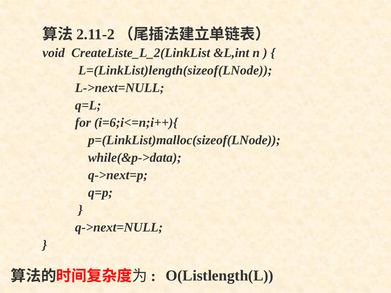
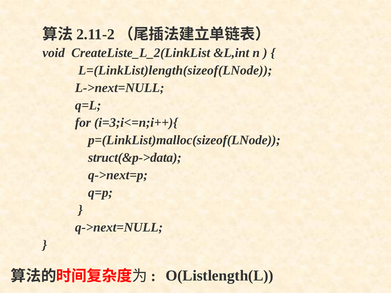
i=6;i<=n;i++){: i=6;i<=n;i++){ -> i=3;i<=n;i++){
while(&p->data: while(&p->data -> struct(&p->data
